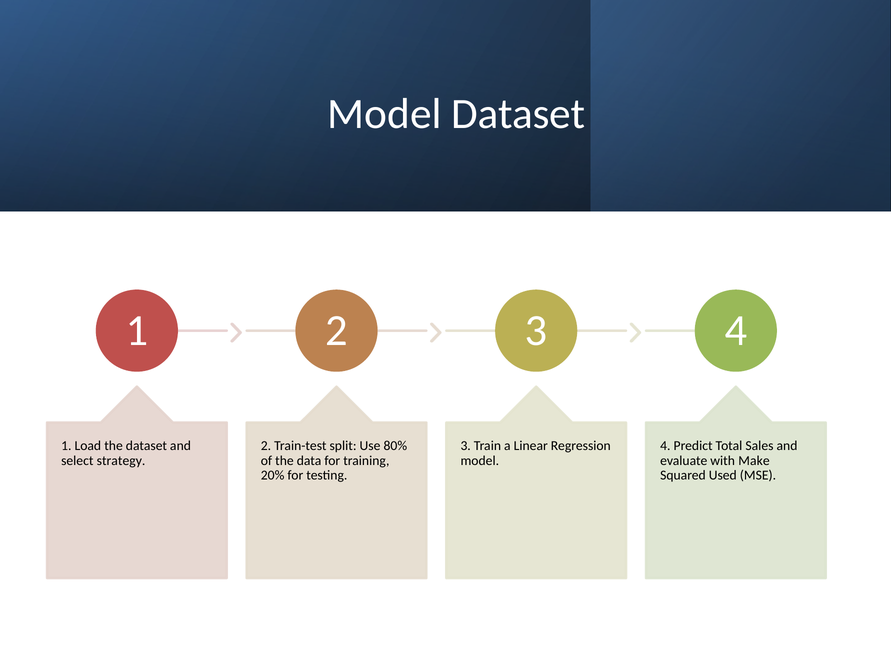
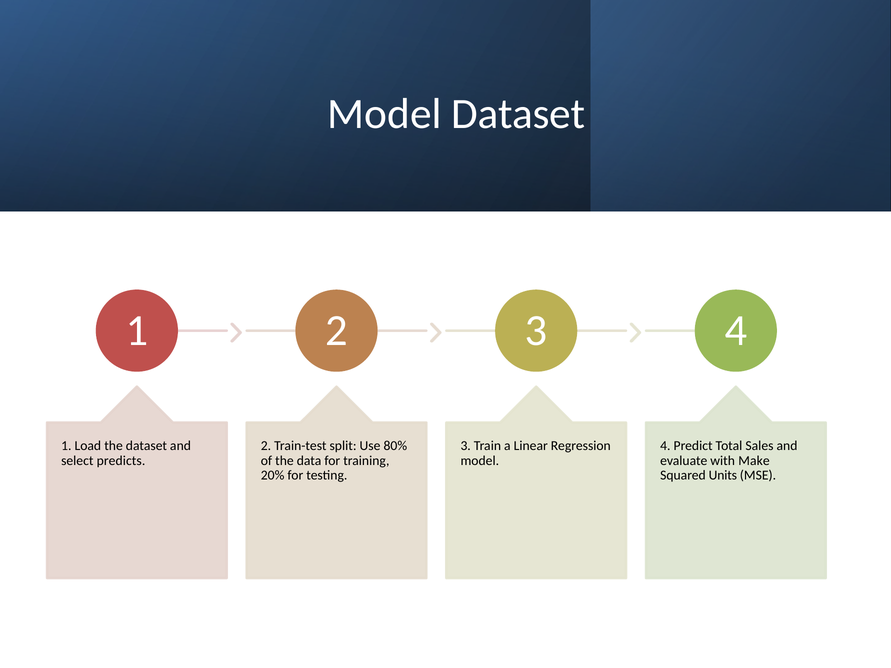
strategy: strategy -> predicts
Used: Used -> Units
